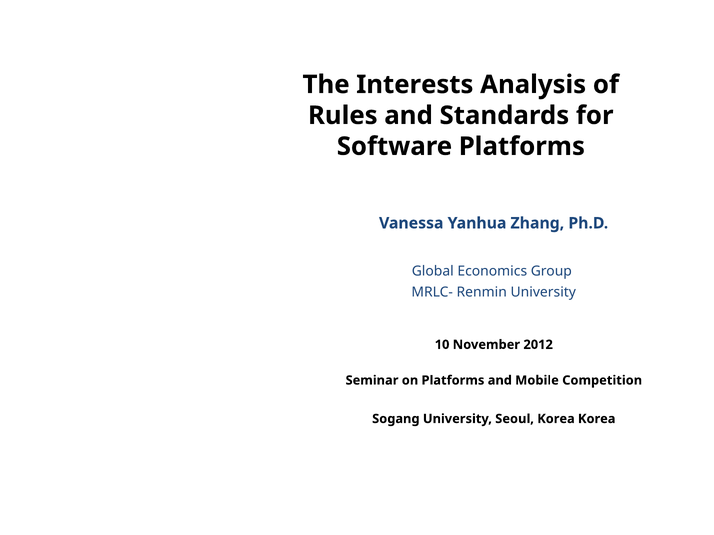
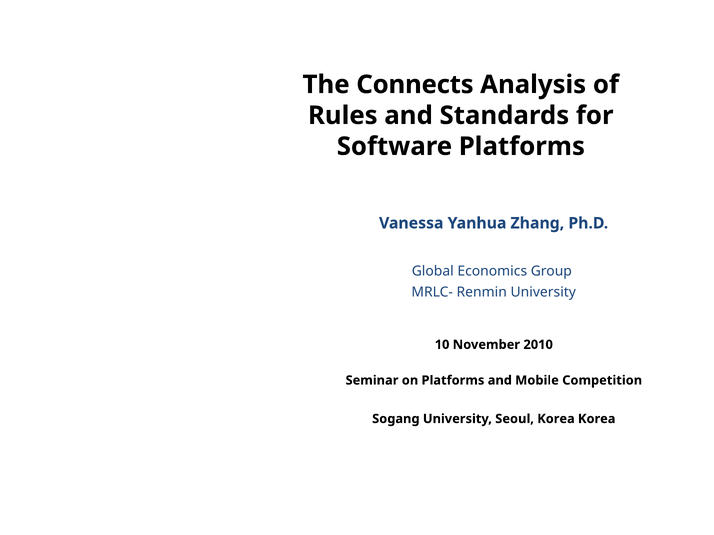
Interests: Interests -> Connects
2012: 2012 -> 2010
